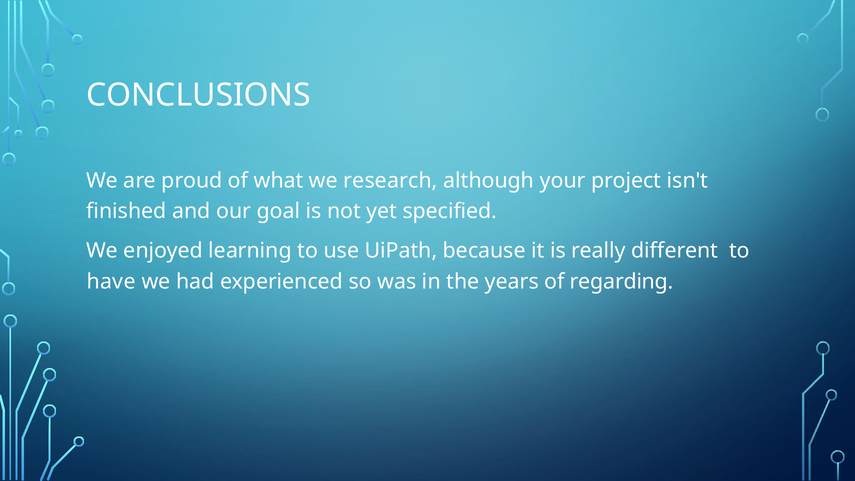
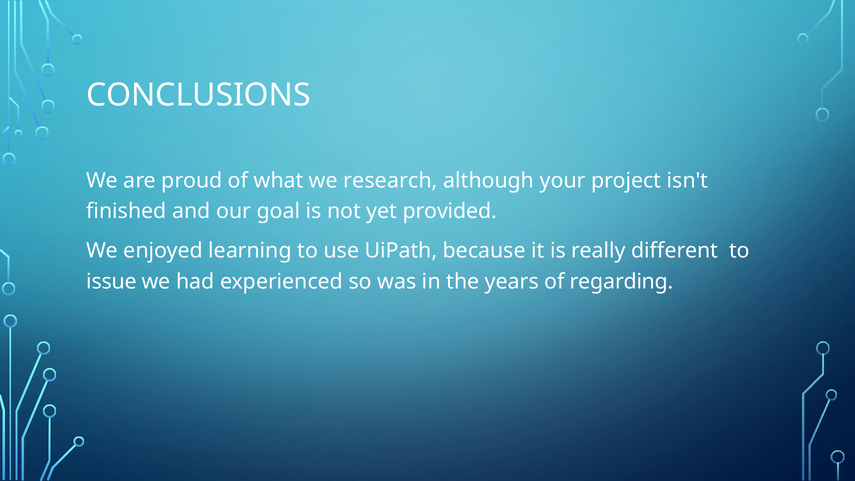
specified: specified -> provided
have: have -> issue
